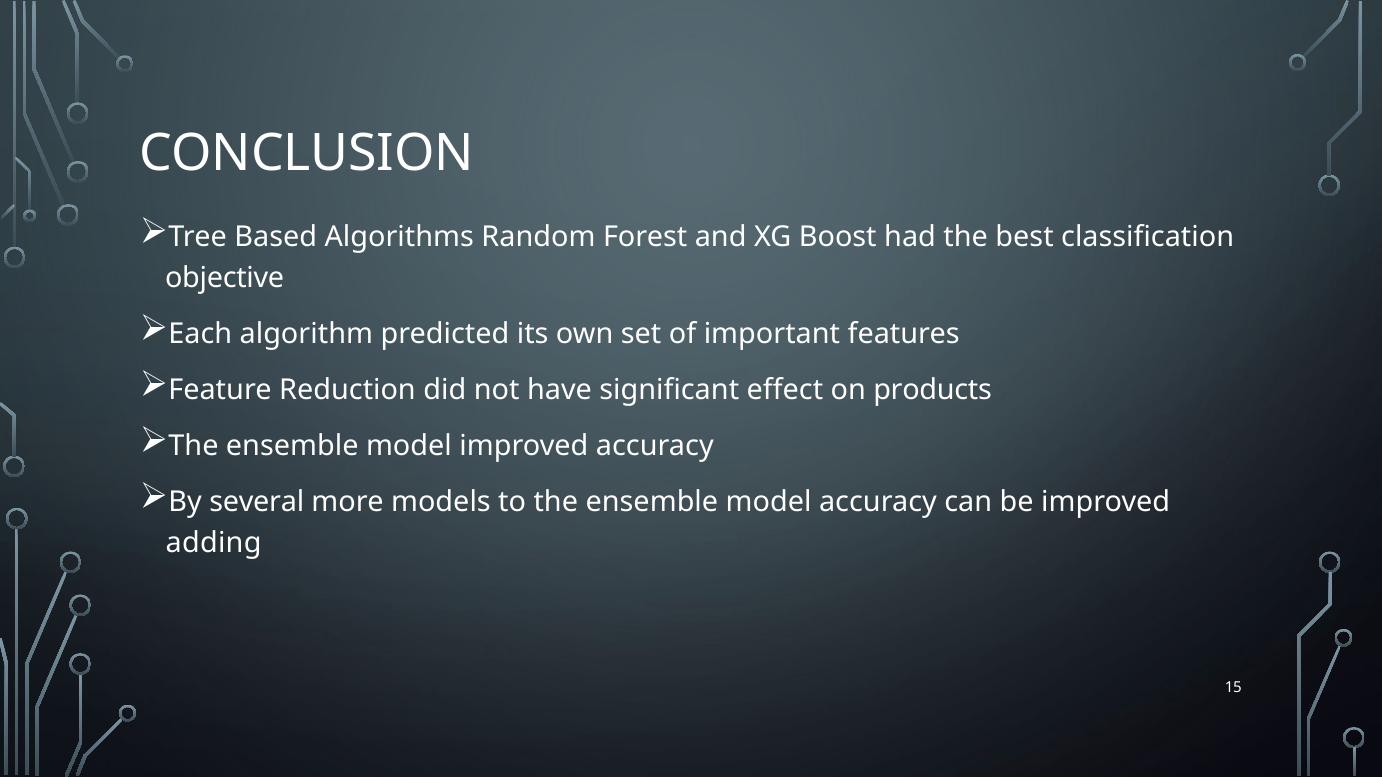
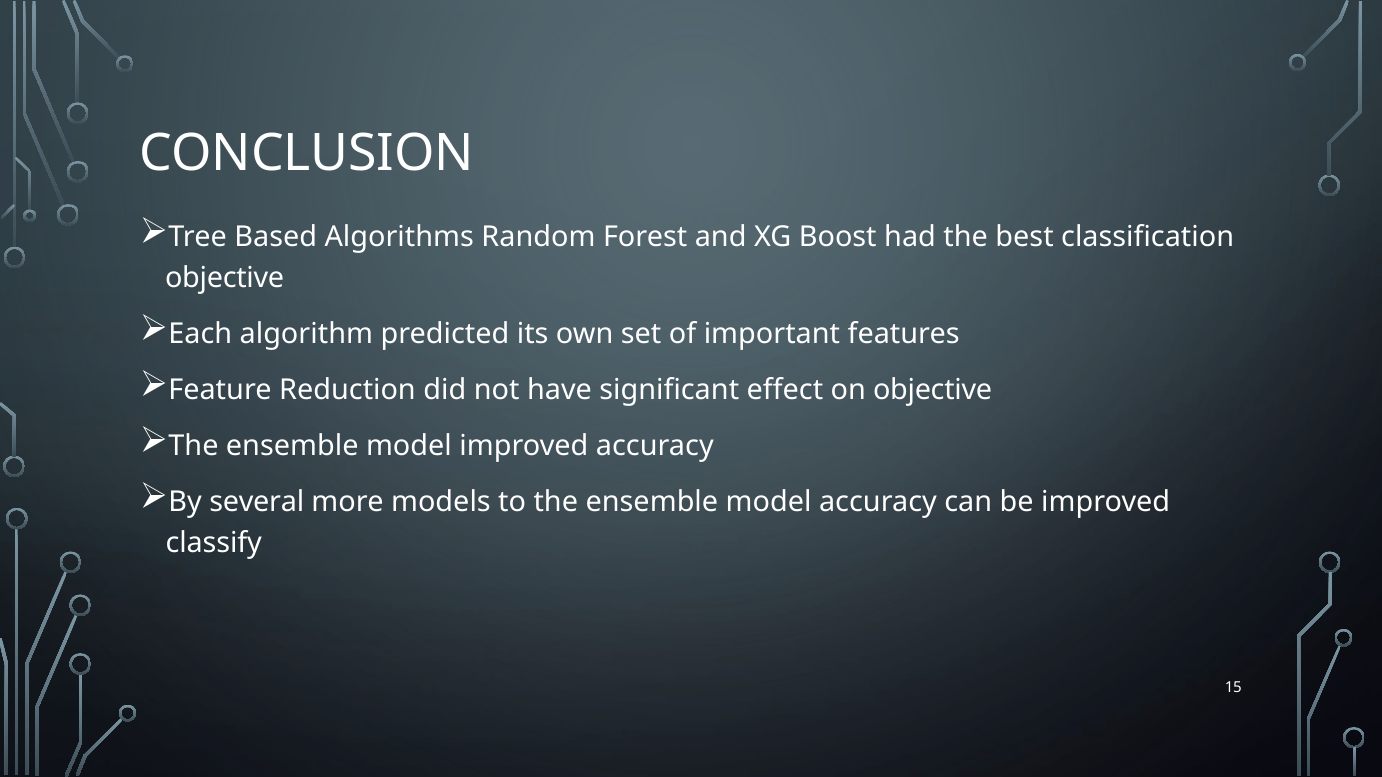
on products: products -> objective
adding: adding -> classify
